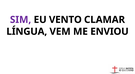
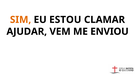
SIM colour: purple -> orange
VENTO: VENTO -> ESTOU
LÍNGUA: LÍNGUA -> AJUDAR
